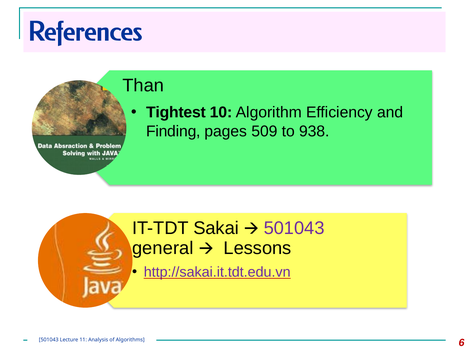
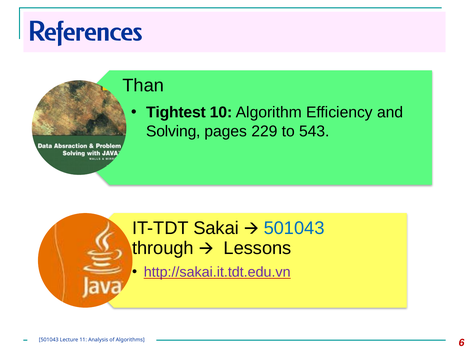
Finding: Finding -> Solving
509: 509 -> 229
938: 938 -> 543
501043 at (294, 228) colour: purple -> blue
general: general -> through
